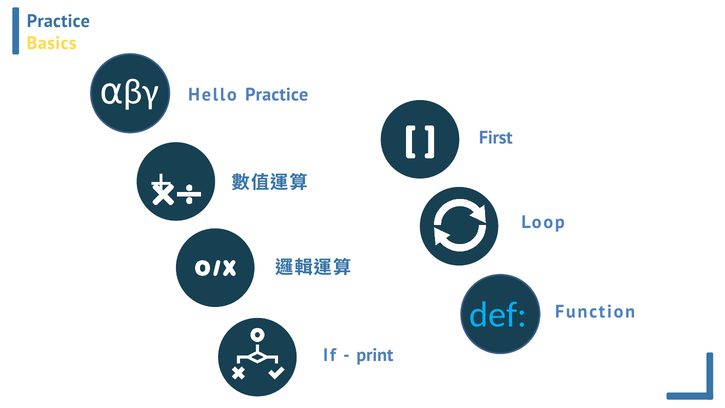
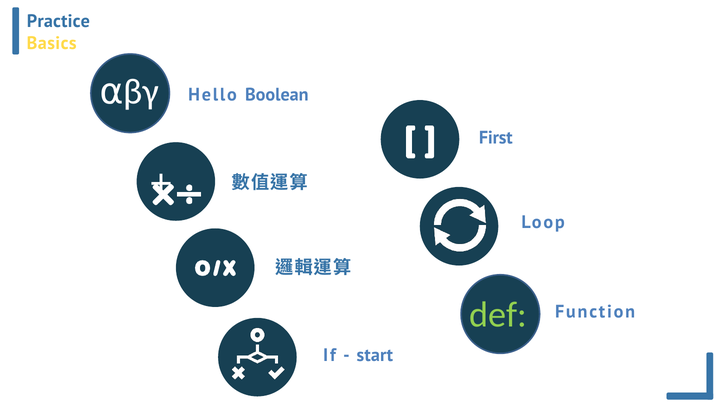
Hello Practice: Practice -> Boolean
def colour: light blue -> light green
print: print -> start
